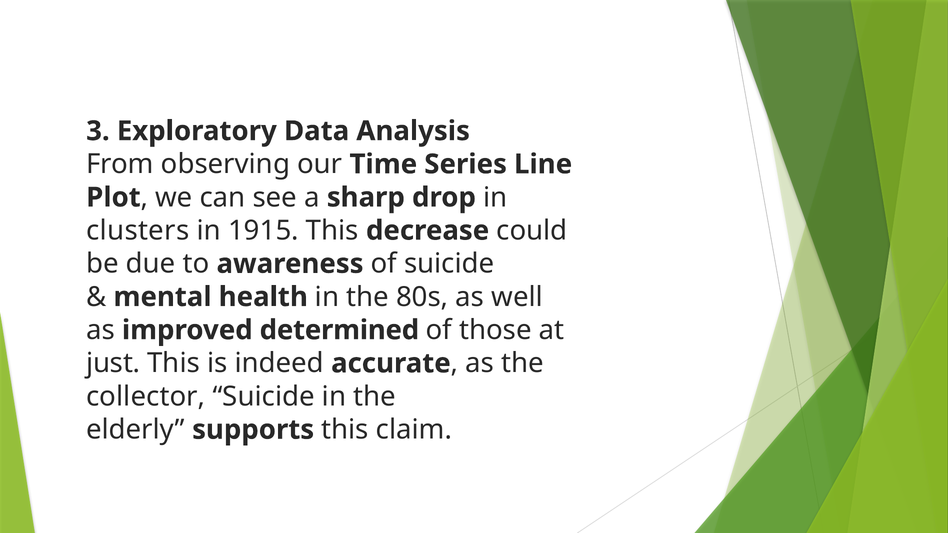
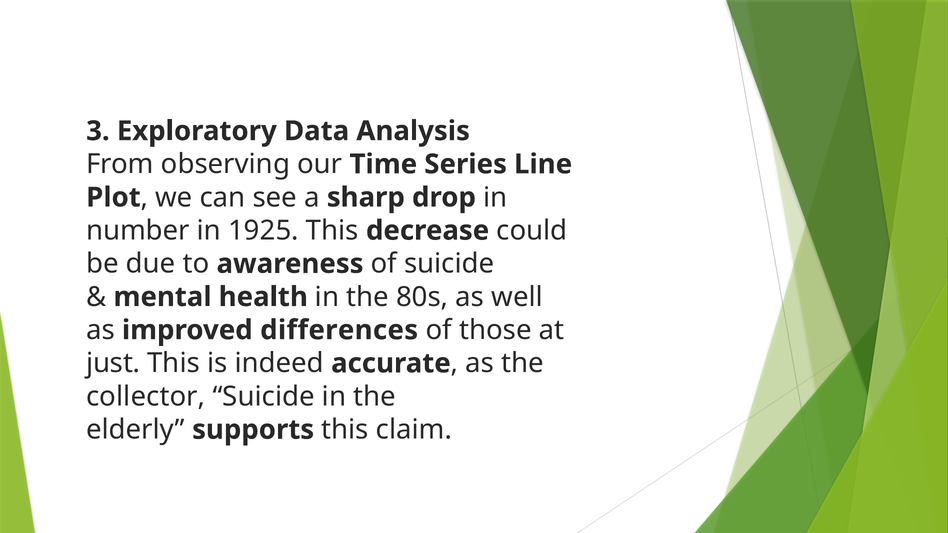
clusters: clusters -> number
1915: 1915 -> 1925
determined: determined -> differences
